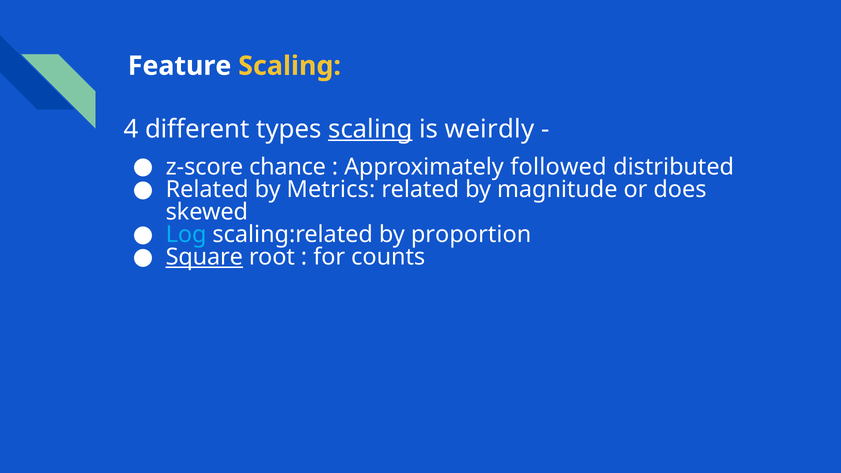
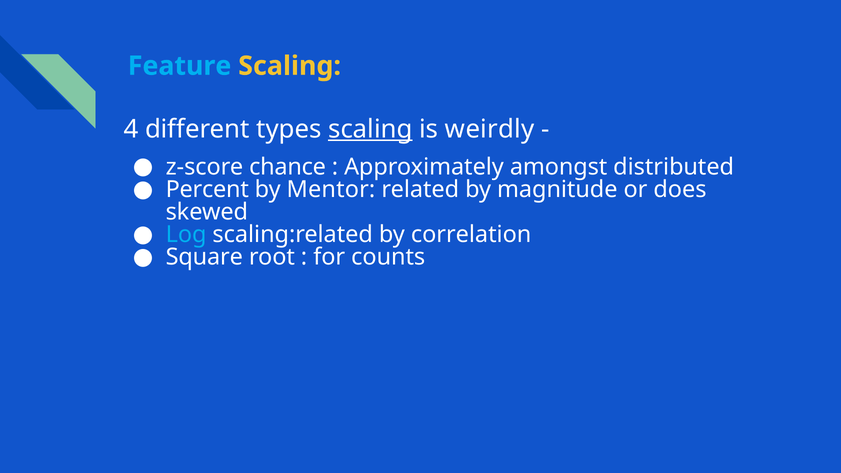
Feature colour: white -> light blue
followed: followed -> amongst
Related at (207, 189): Related -> Percent
Metrics: Metrics -> Mentor
proportion: proportion -> correlation
Square underline: present -> none
